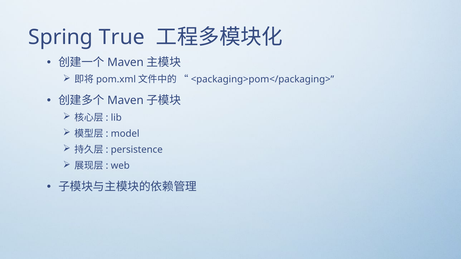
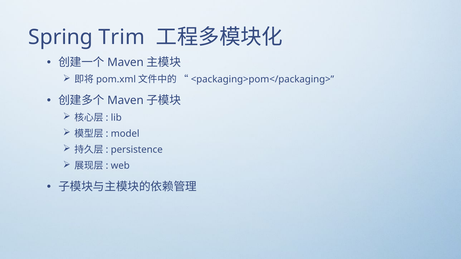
True: True -> Trim
